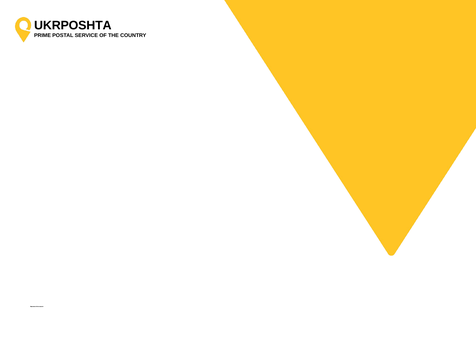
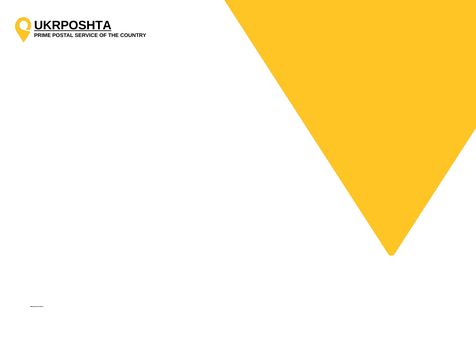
UKRPOSHTA underline: none -> present
